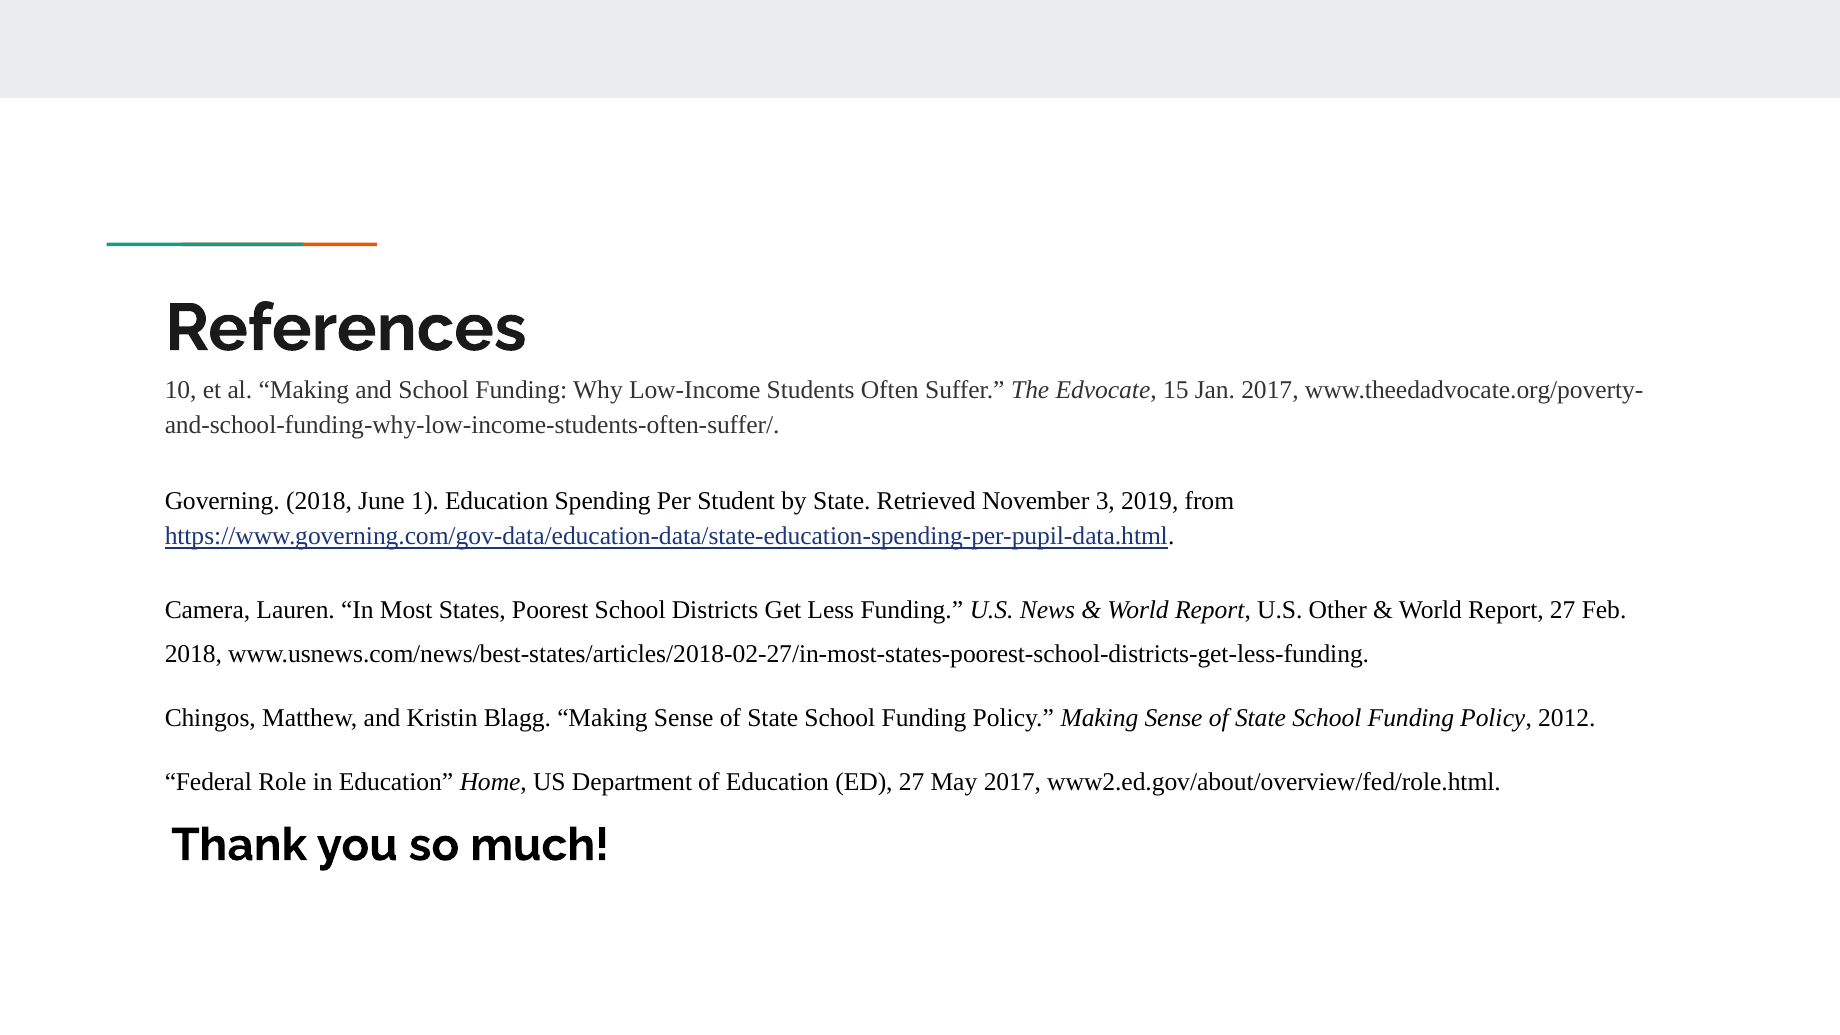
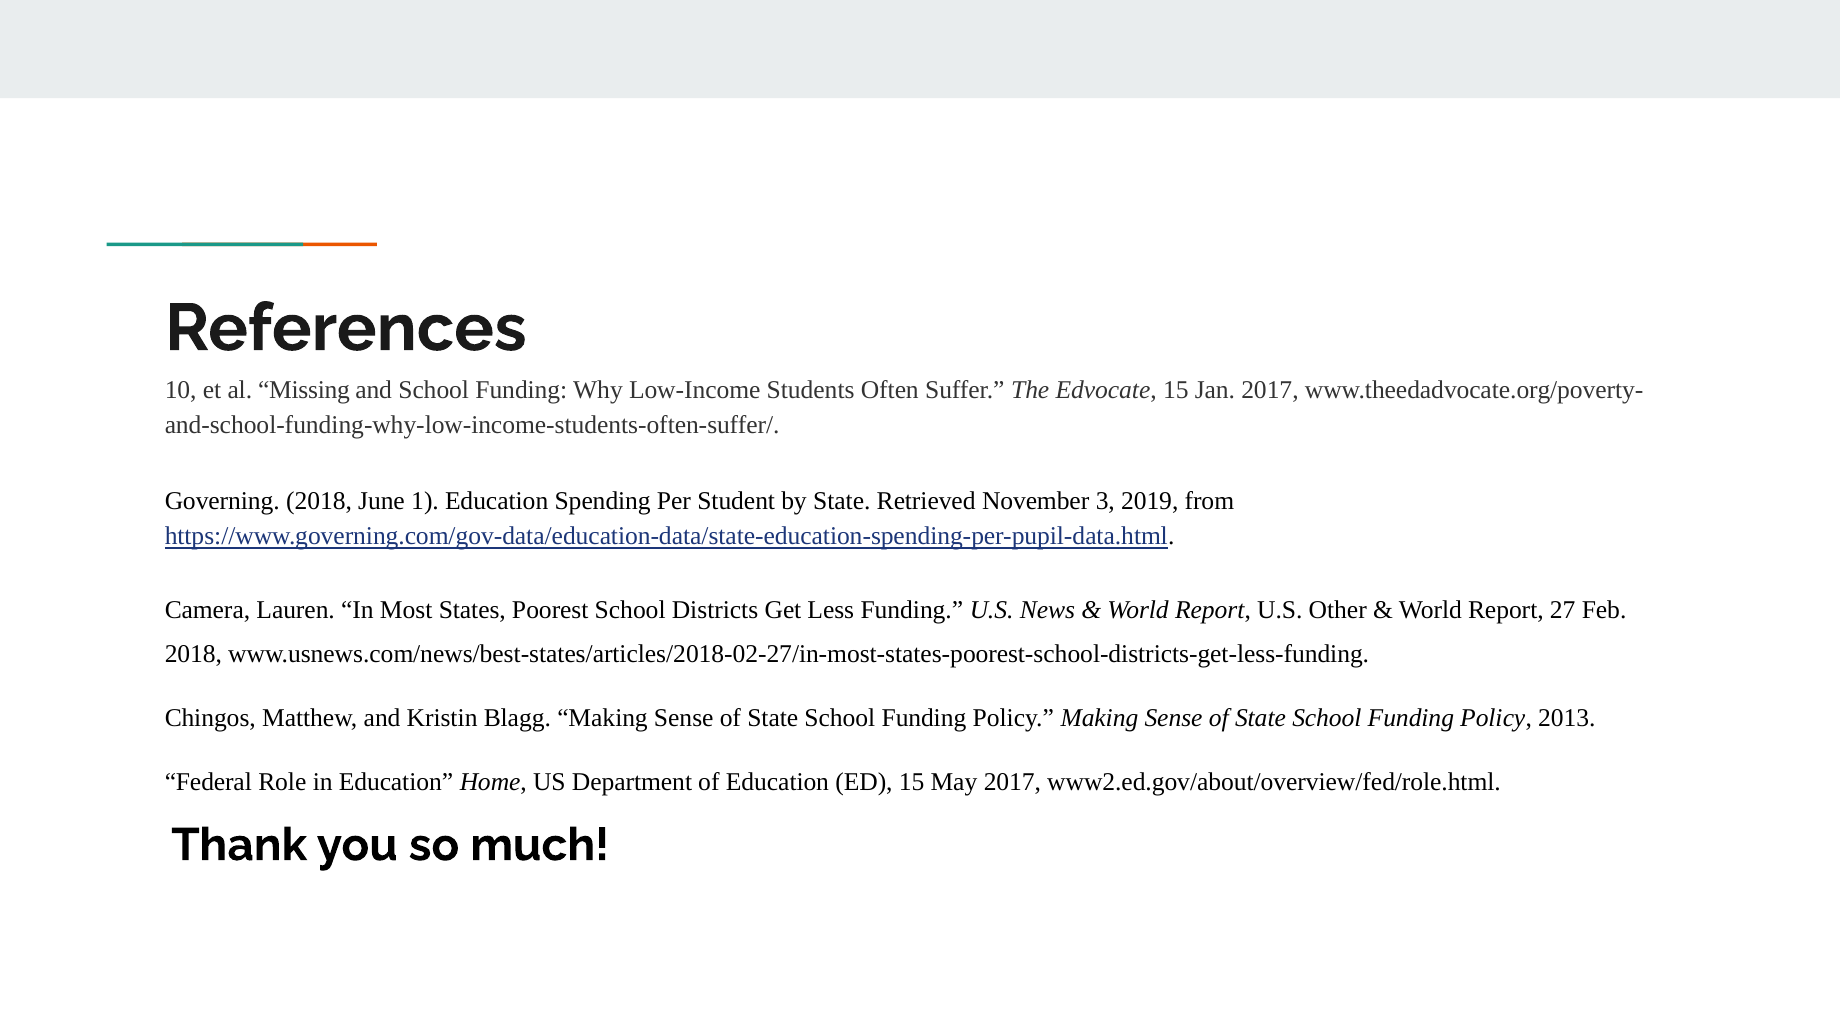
al Making: Making -> Missing
2012: 2012 -> 2013
ED 27: 27 -> 15
